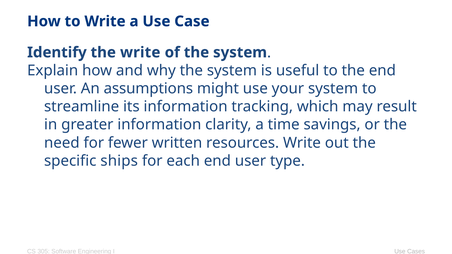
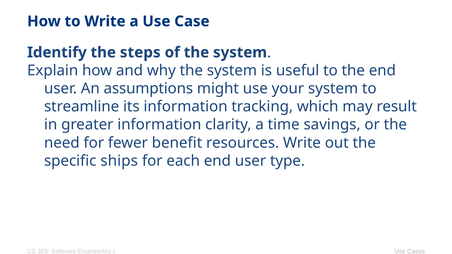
the write: write -> steps
written: written -> benefit
